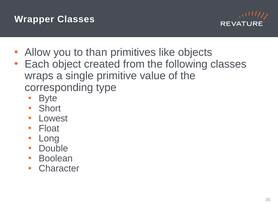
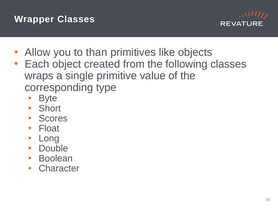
Lowest: Lowest -> Scores
